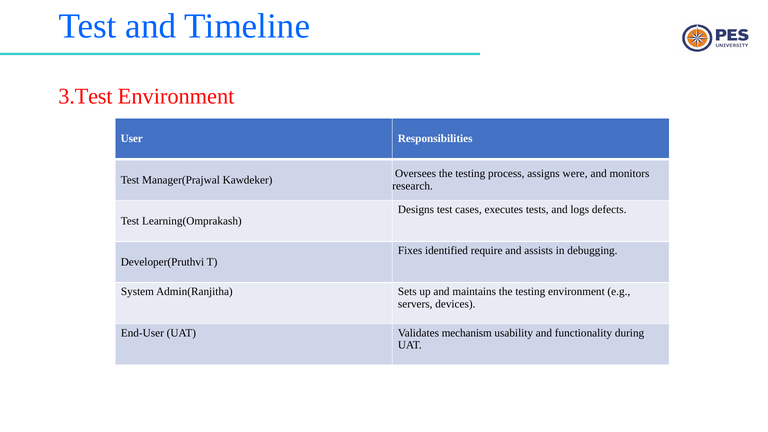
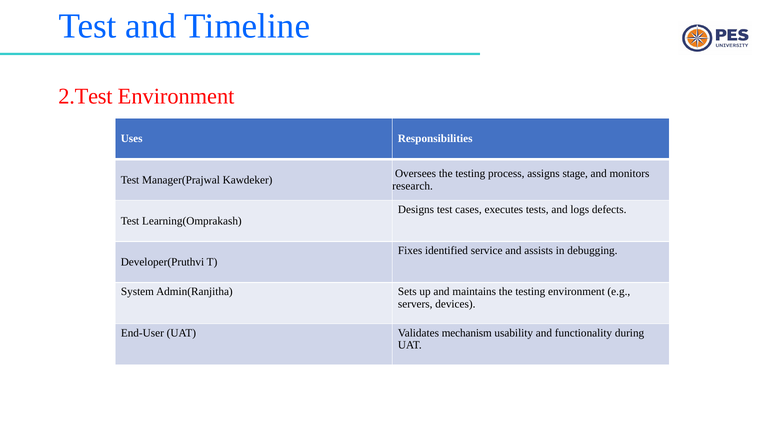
3.Test: 3.Test -> 2.Test
User: User -> Uses
were: were -> stage
require: require -> service
